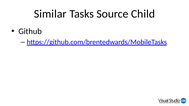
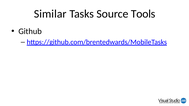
Child: Child -> Tools
